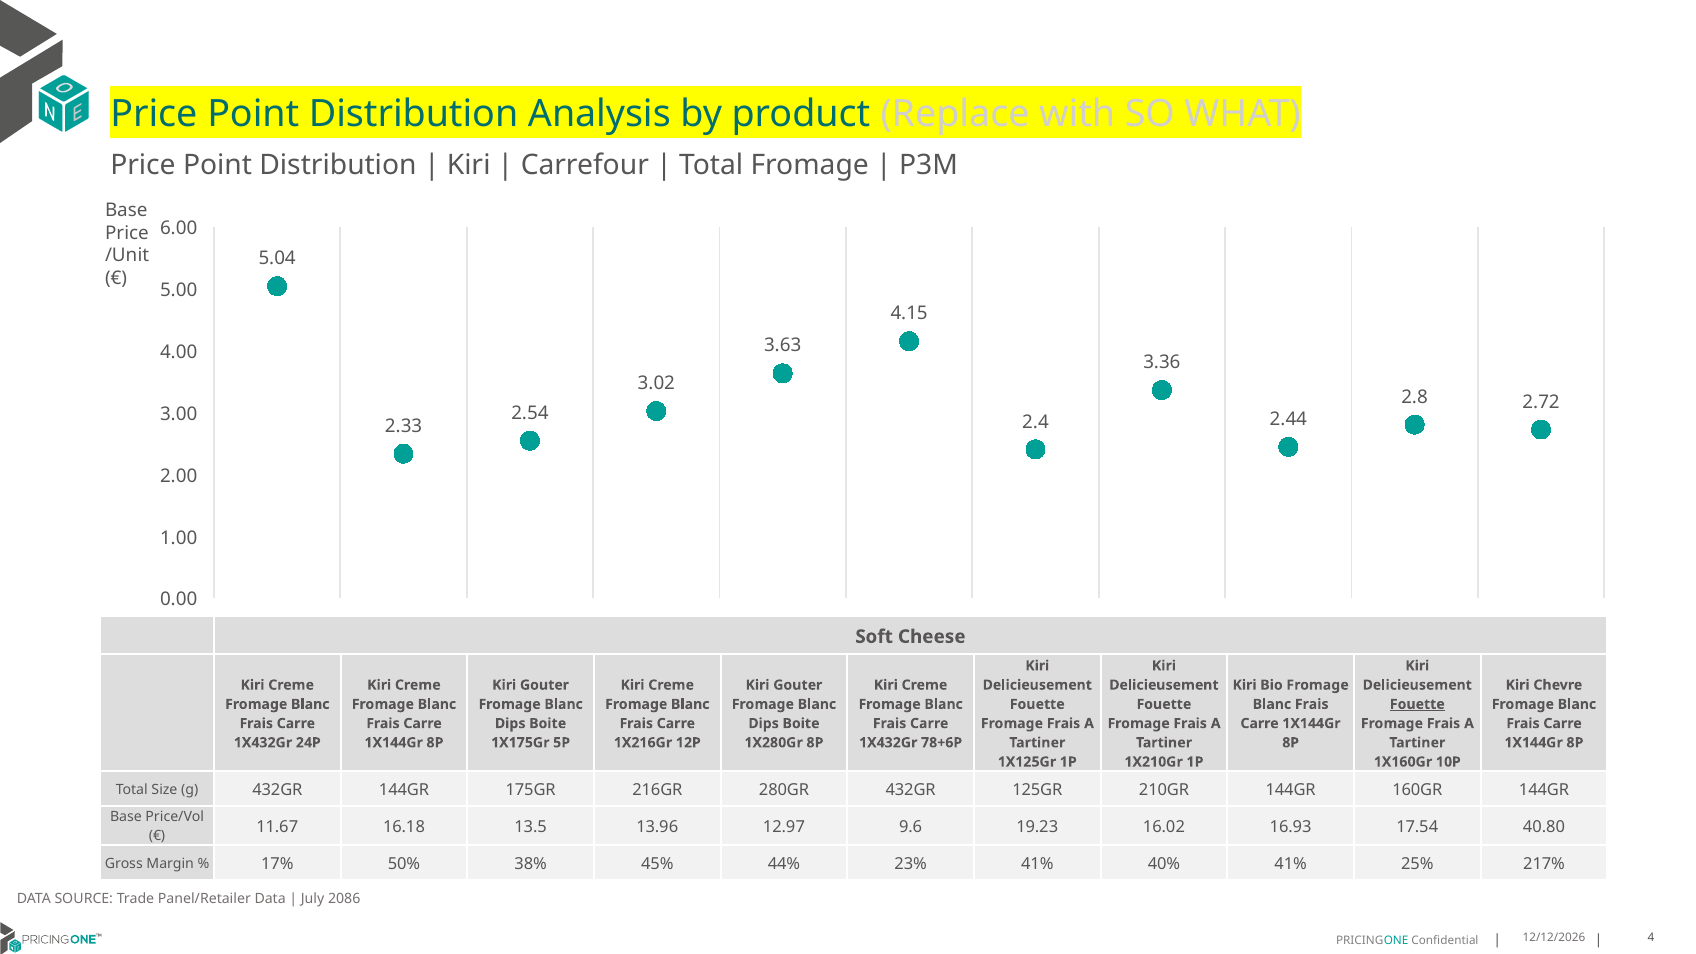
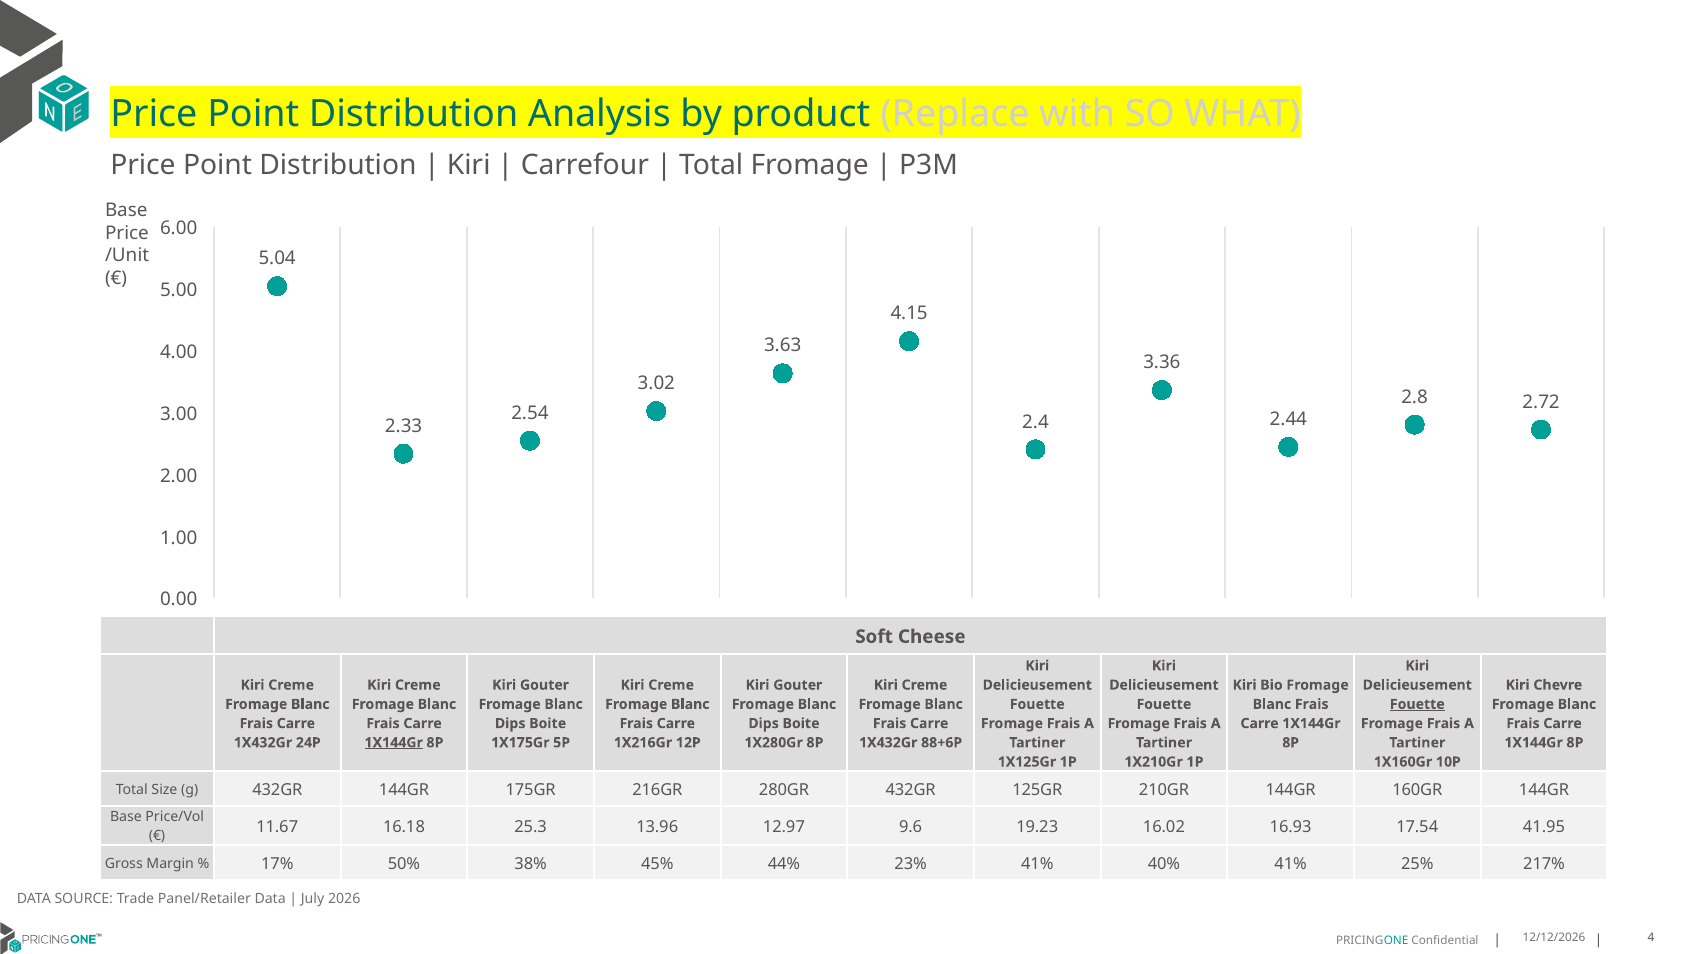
1X144Gr at (394, 743) underline: none -> present
78+6P: 78+6P -> 88+6P
13.5: 13.5 -> 25.3
40.80: 40.80 -> 41.95
2086: 2086 -> 2026
